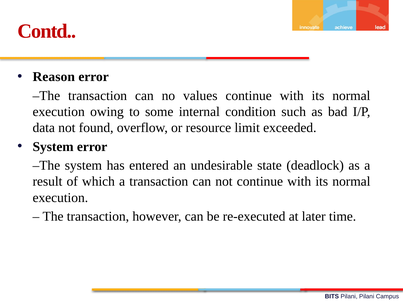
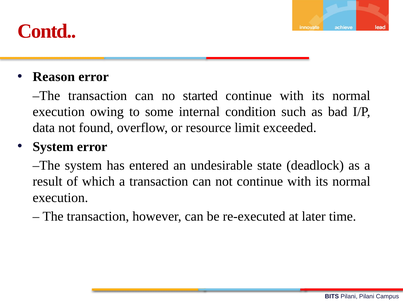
values: values -> started
